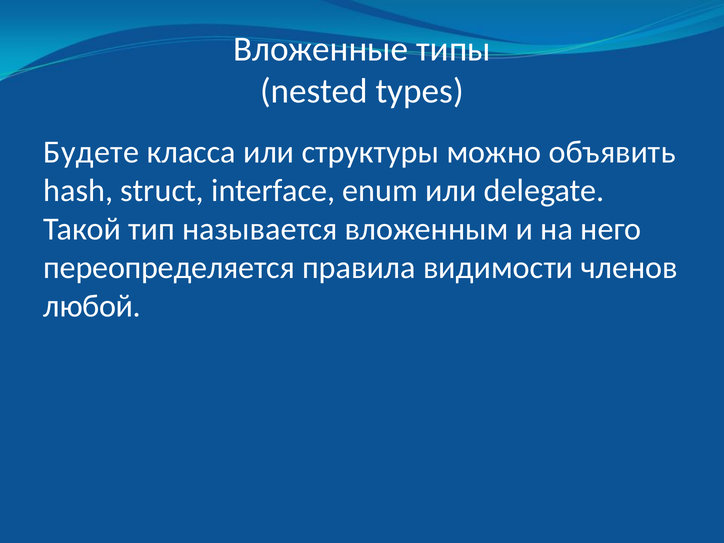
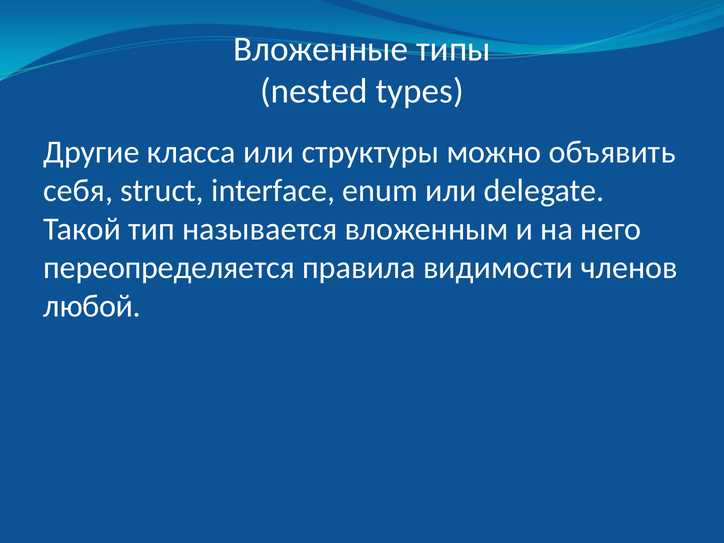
Будете: Будете -> Другие
hash: hash -> себя
